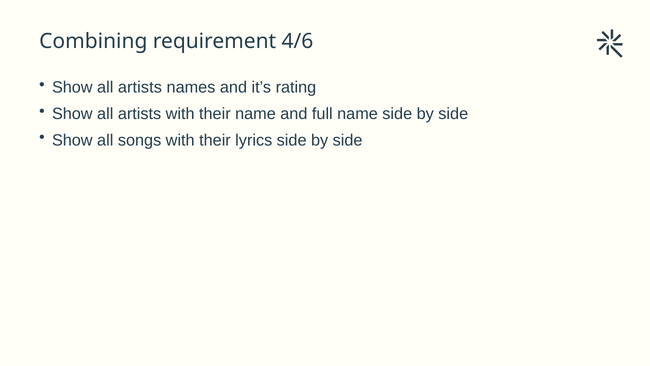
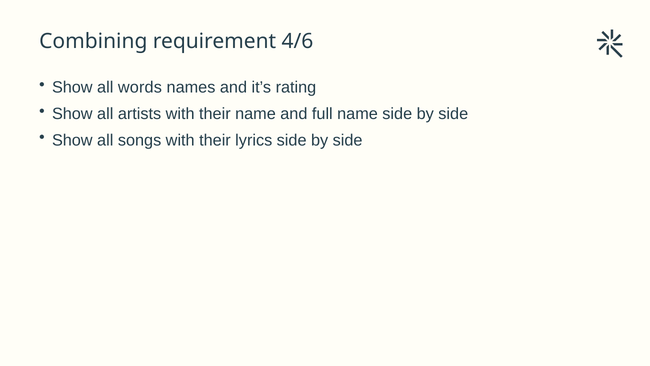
artists at (140, 87): artists -> words
